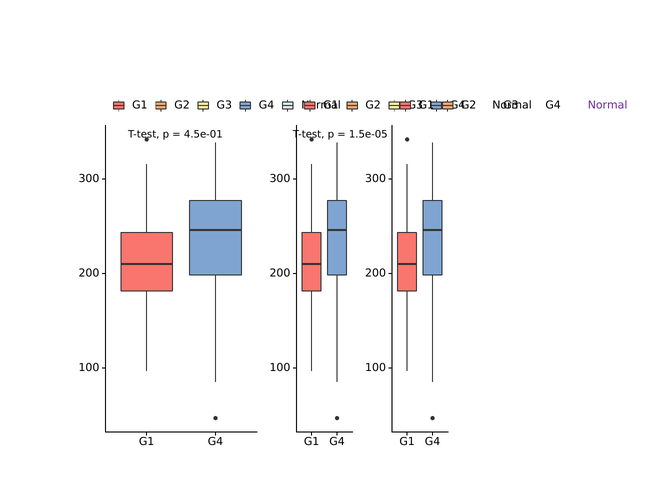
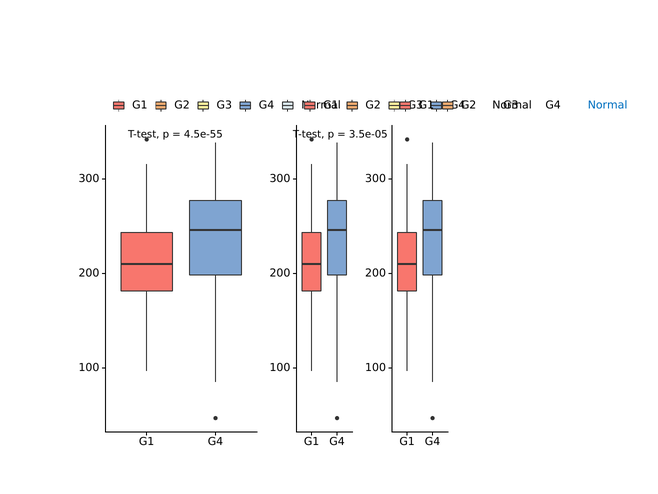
Normal at (608, 105) colour: purple -> blue
4.5e-01: 4.5e-01 -> 4.5e-55
1.5e-05: 1.5e-05 -> 3.5e-05
